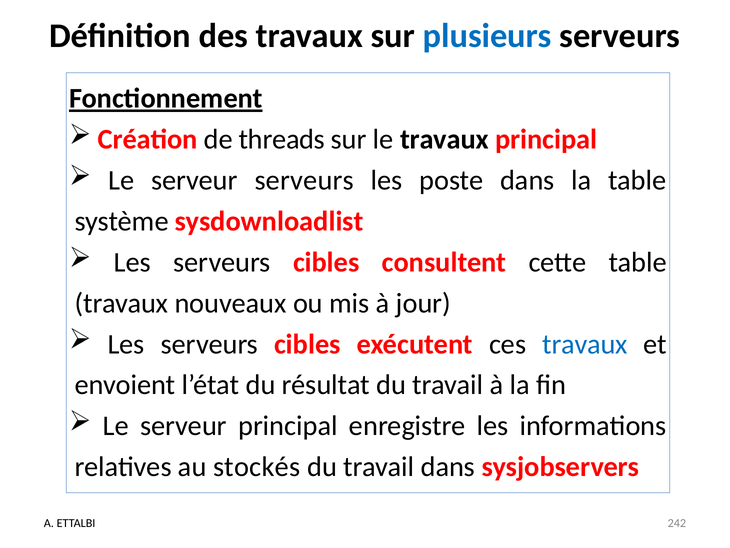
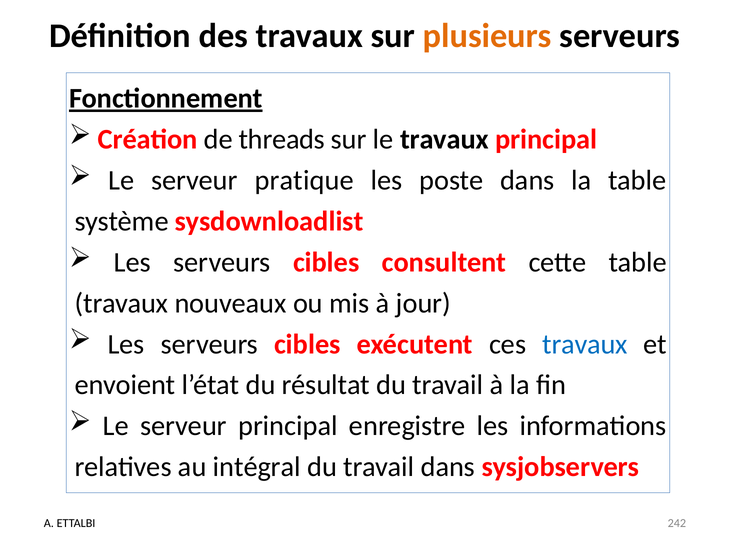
plusieurs colour: blue -> orange
serveur serveurs: serveurs -> pratique
stockés: stockés -> intégral
